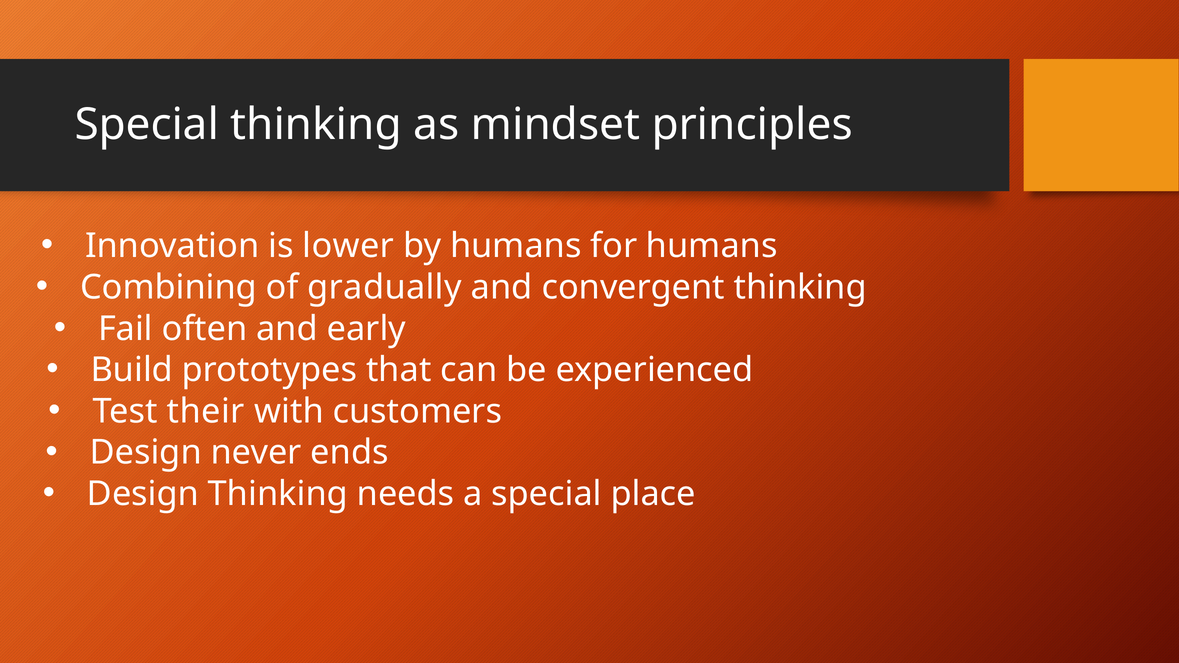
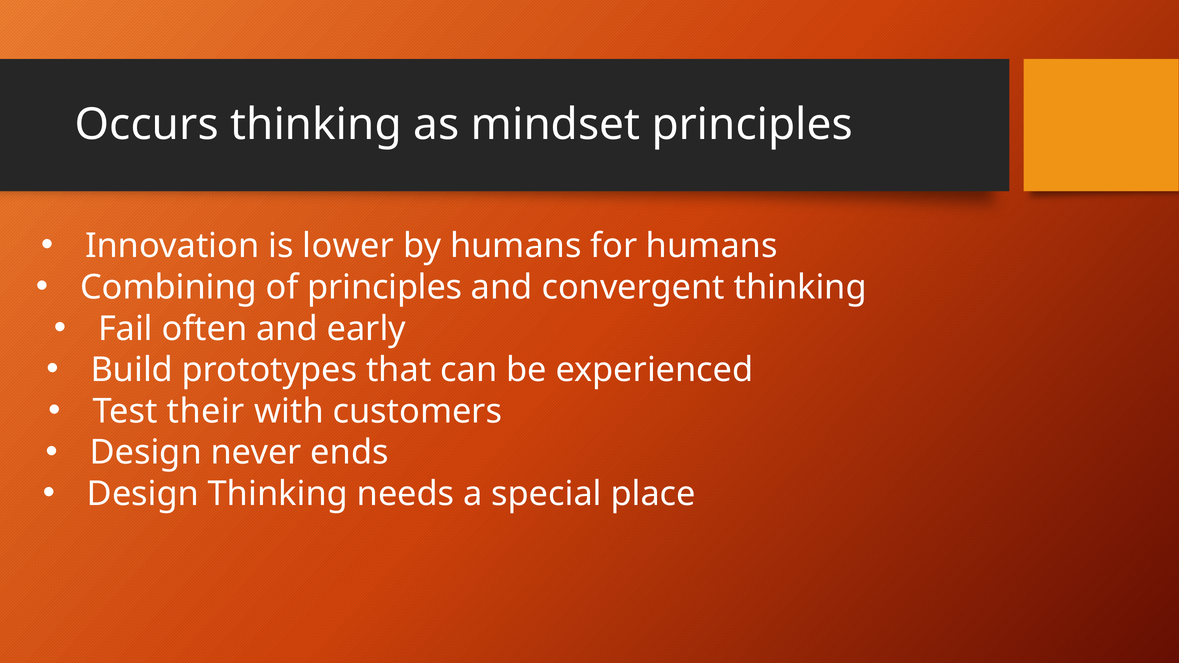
Special at (147, 125): Special -> Occurs
of gradually: gradually -> principles
